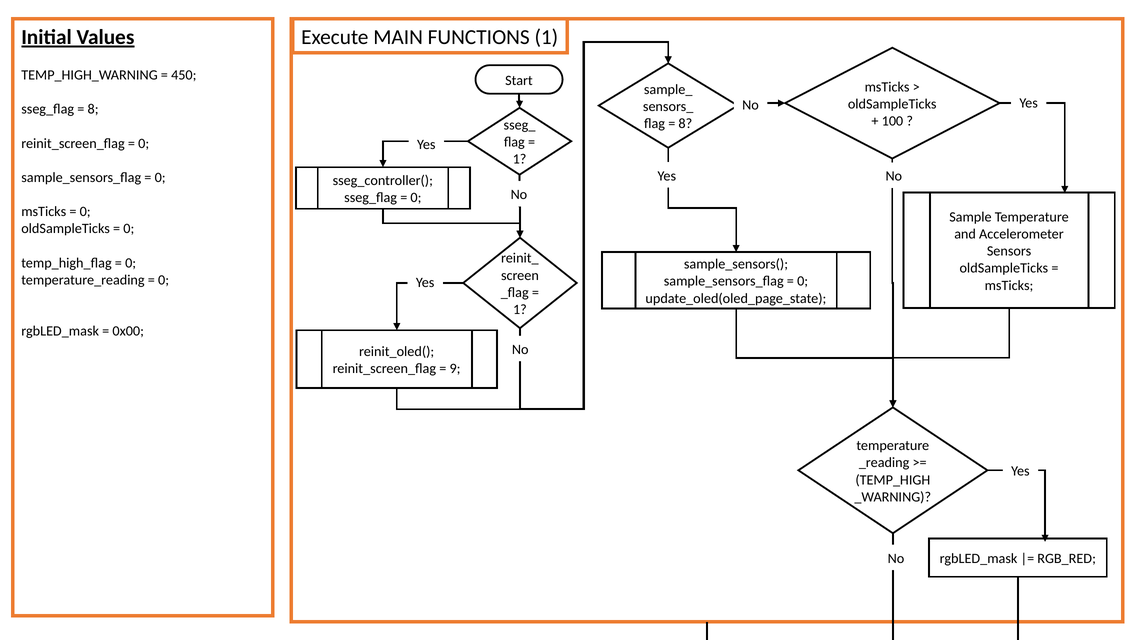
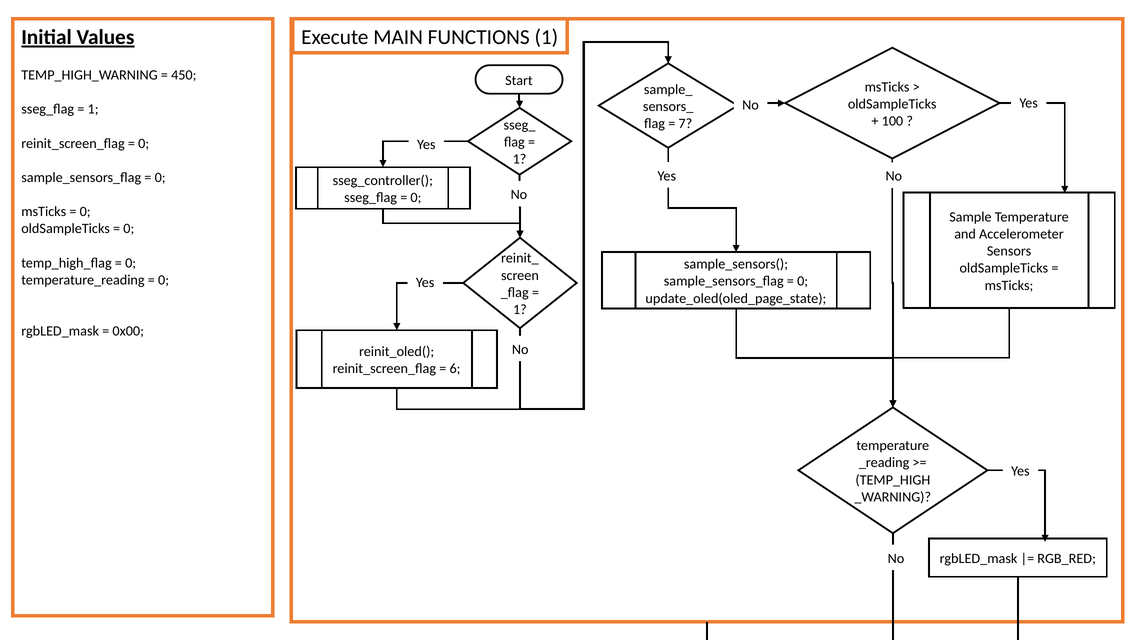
8 at (93, 109): 8 -> 1
8 at (685, 124): 8 -> 7
9: 9 -> 6
